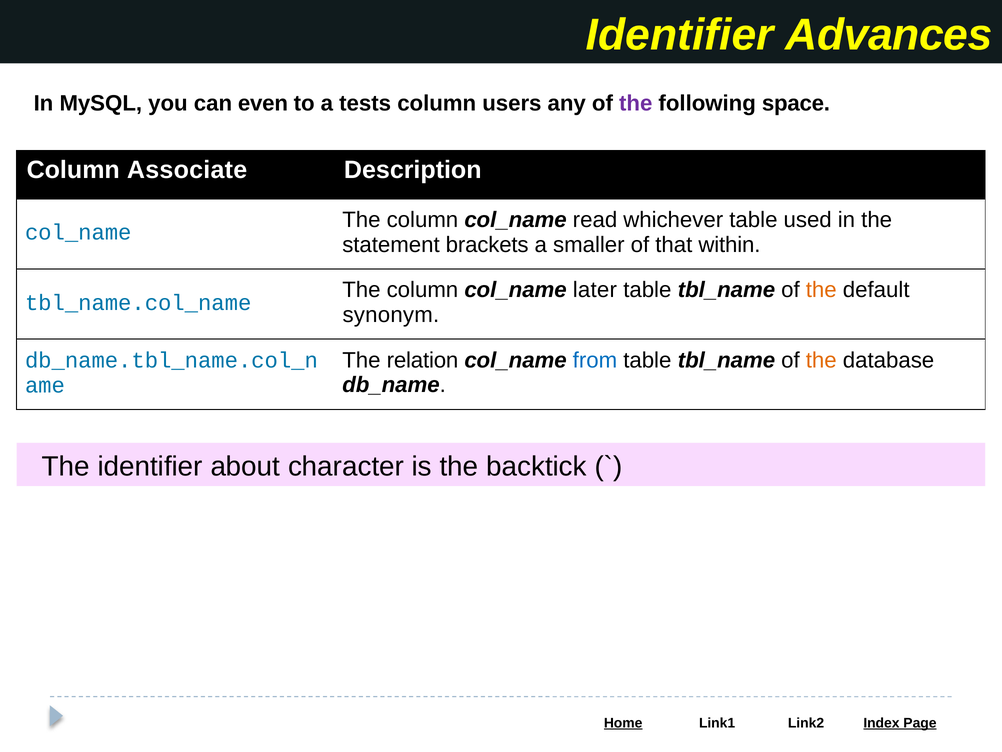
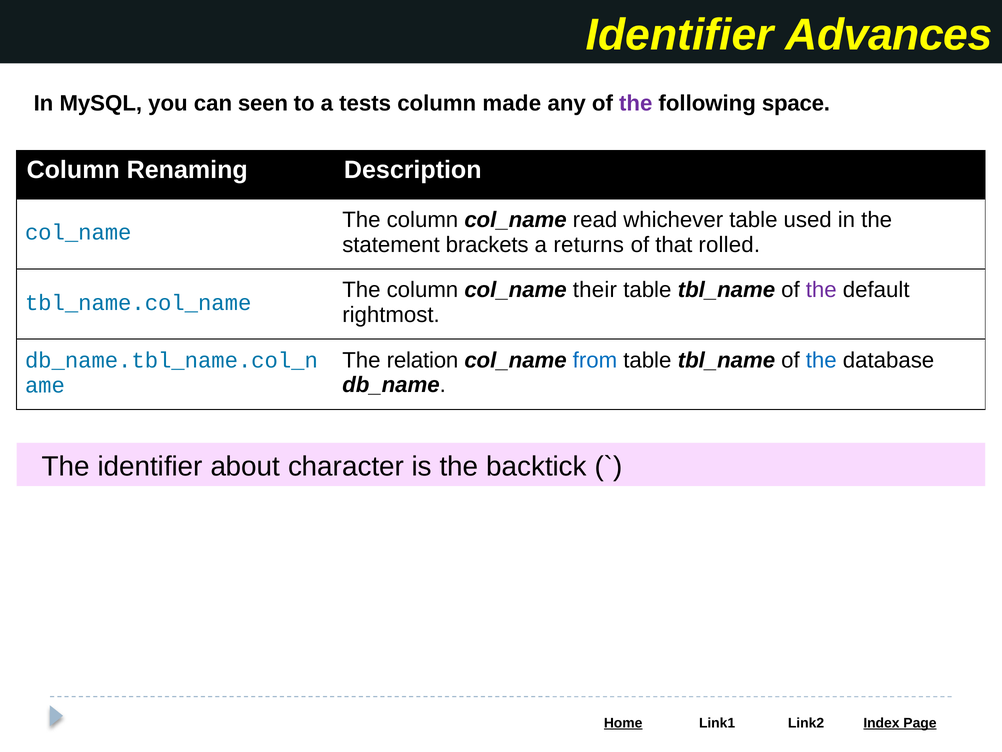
even: even -> seen
users: users -> made
Associate: Associate -> Renaming
smaller: smaller -> returns
within: within -> rolled
later: later -> their
the at (821, 290) colour: orange -> purple
synonym: synonym -> rightmost
the at (821, 360) colour: orange -> blue
